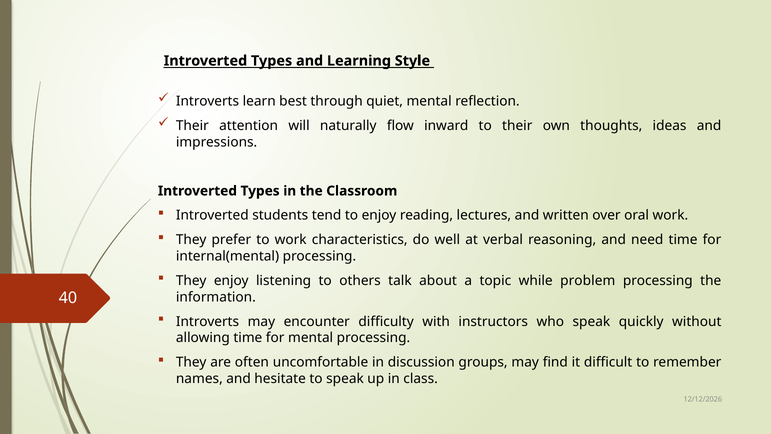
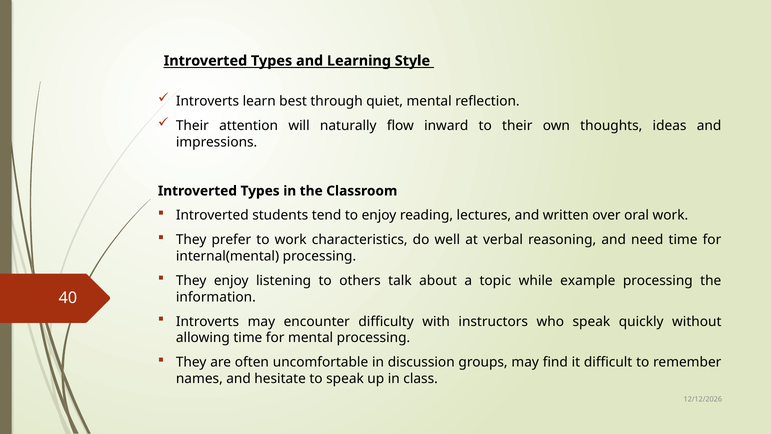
problem: problem -> example
